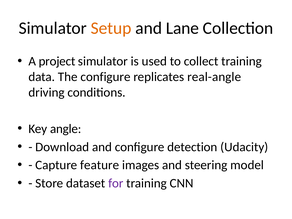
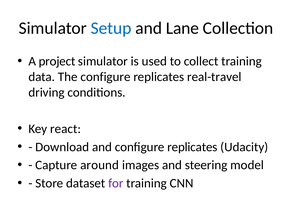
Setup colour: orange -> blue
real-angle: real-angle -> real-travel
angle: angle -> react
and configure detection: detection -> replicates
feature: feature -> around
